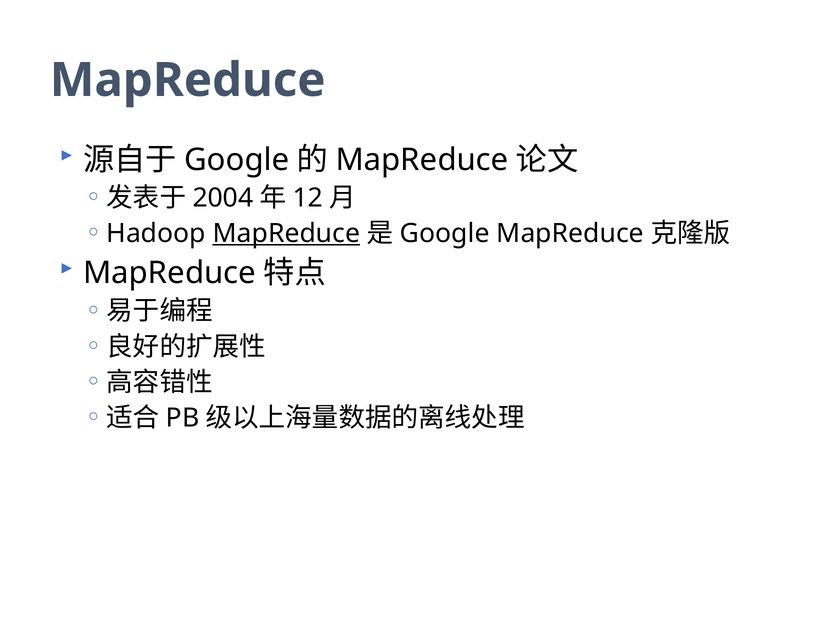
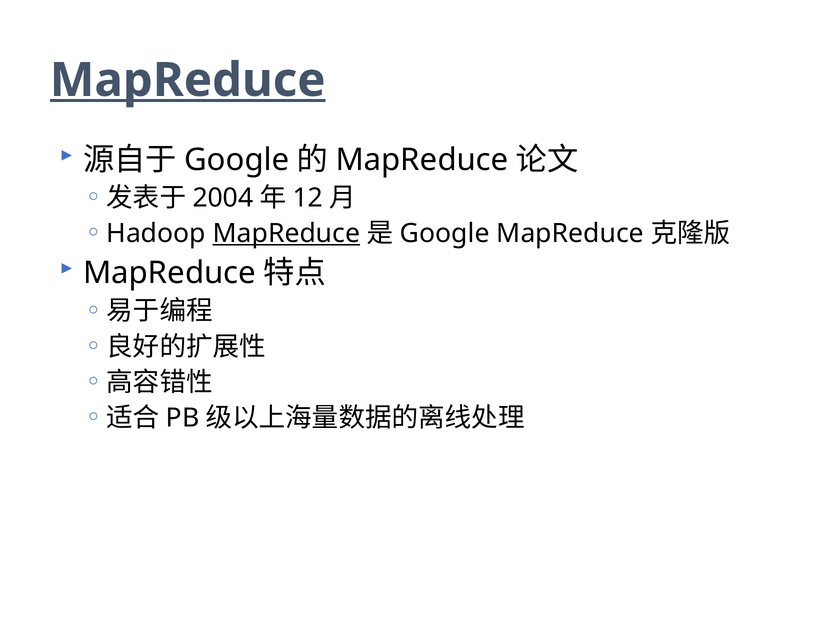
MapReduce at (188, 80) underline: none -> present
